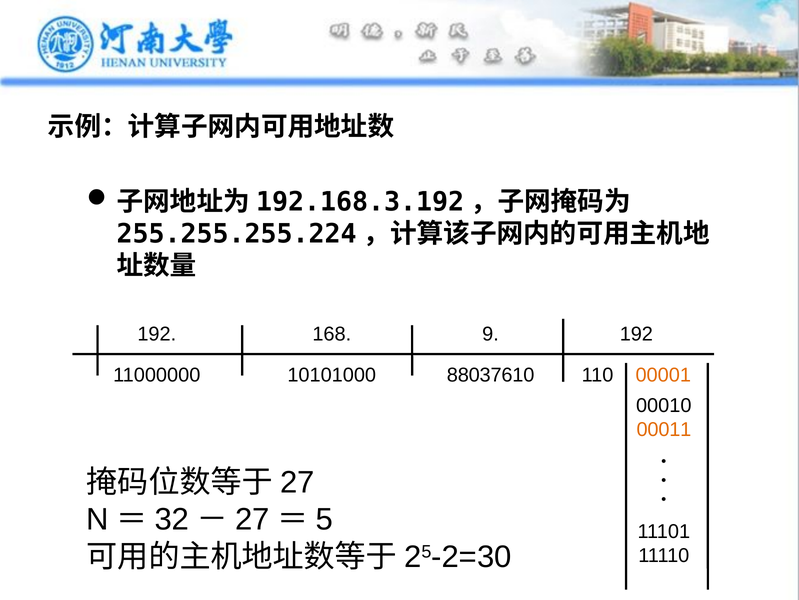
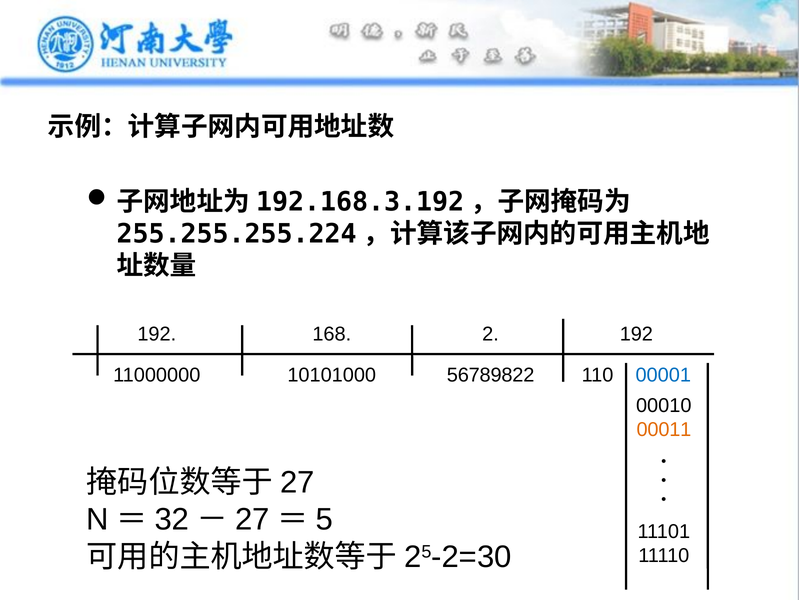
9: 9 -> 2
88037610: 88037610 -> 56789822
00001 colour: orange -> blue
